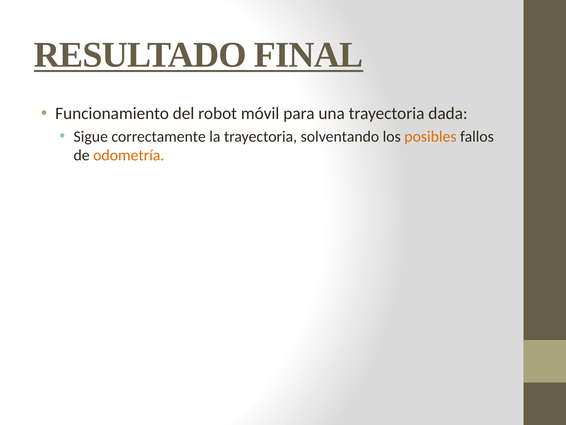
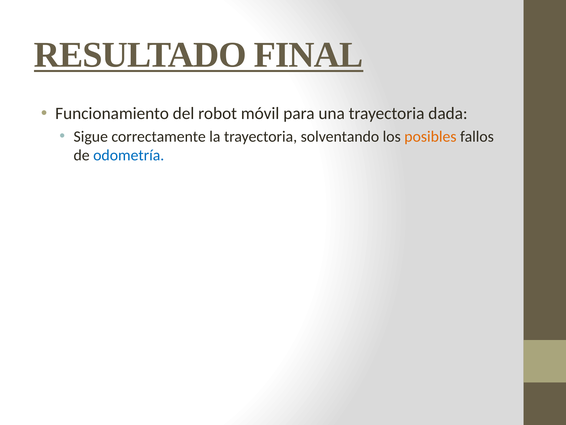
odometría colour: orange -> blue
